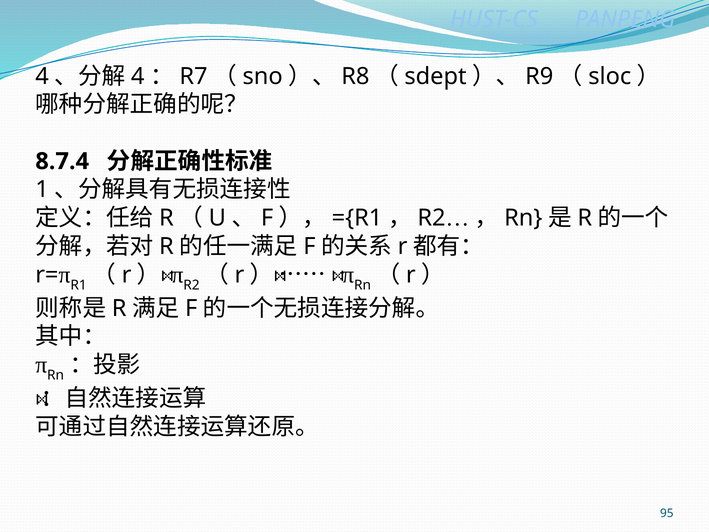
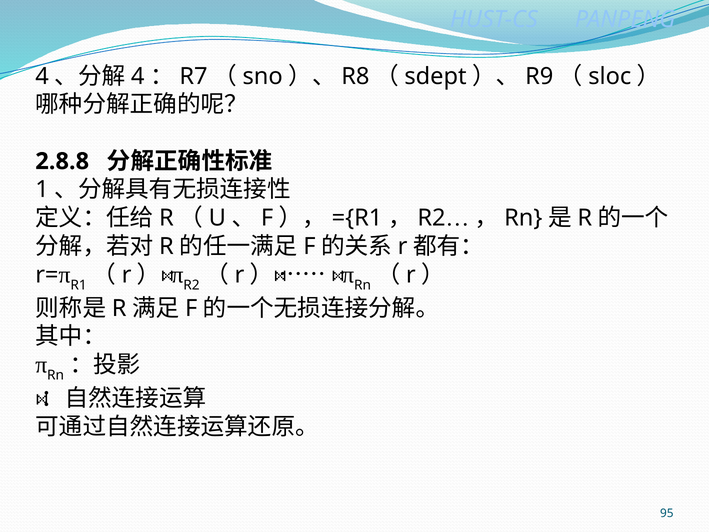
8.7.4: 8.7.4 -> 2.8.8
